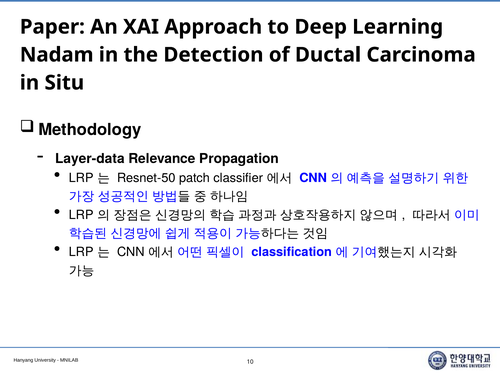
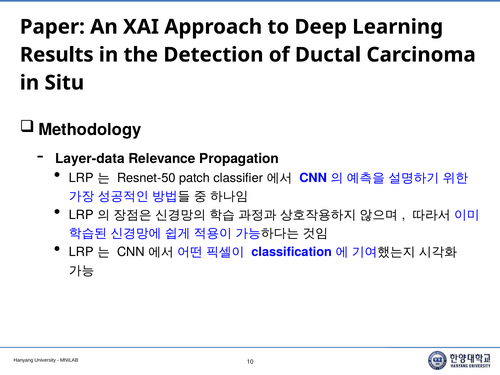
Nadam: Nadam -> Results
